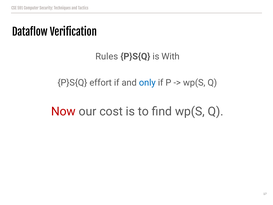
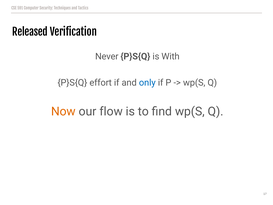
Dataflow: Dataflow -> Released
Rules: Rules -> Never
Now colour: red -> orange
cost: cost -> flow
